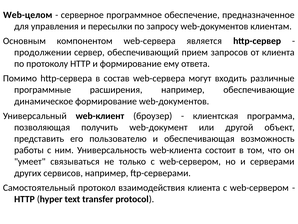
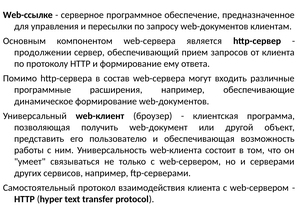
Web-целом: Web-целом -> Web-ссылке
